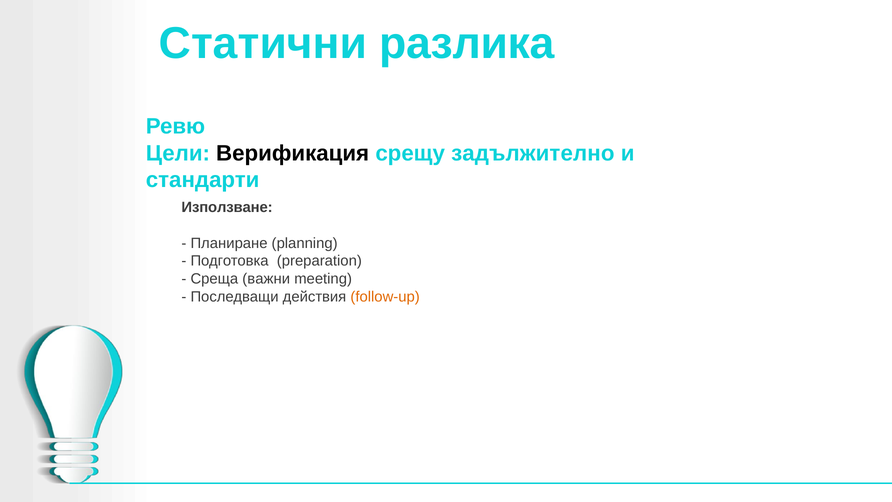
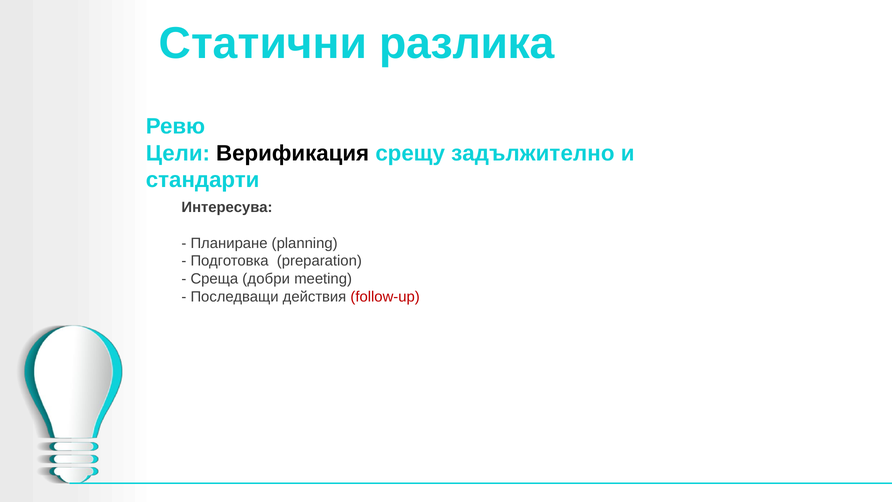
Използване: Използване -> Интересува
важни: важни -> добри
follow-up colour: orange -> red
